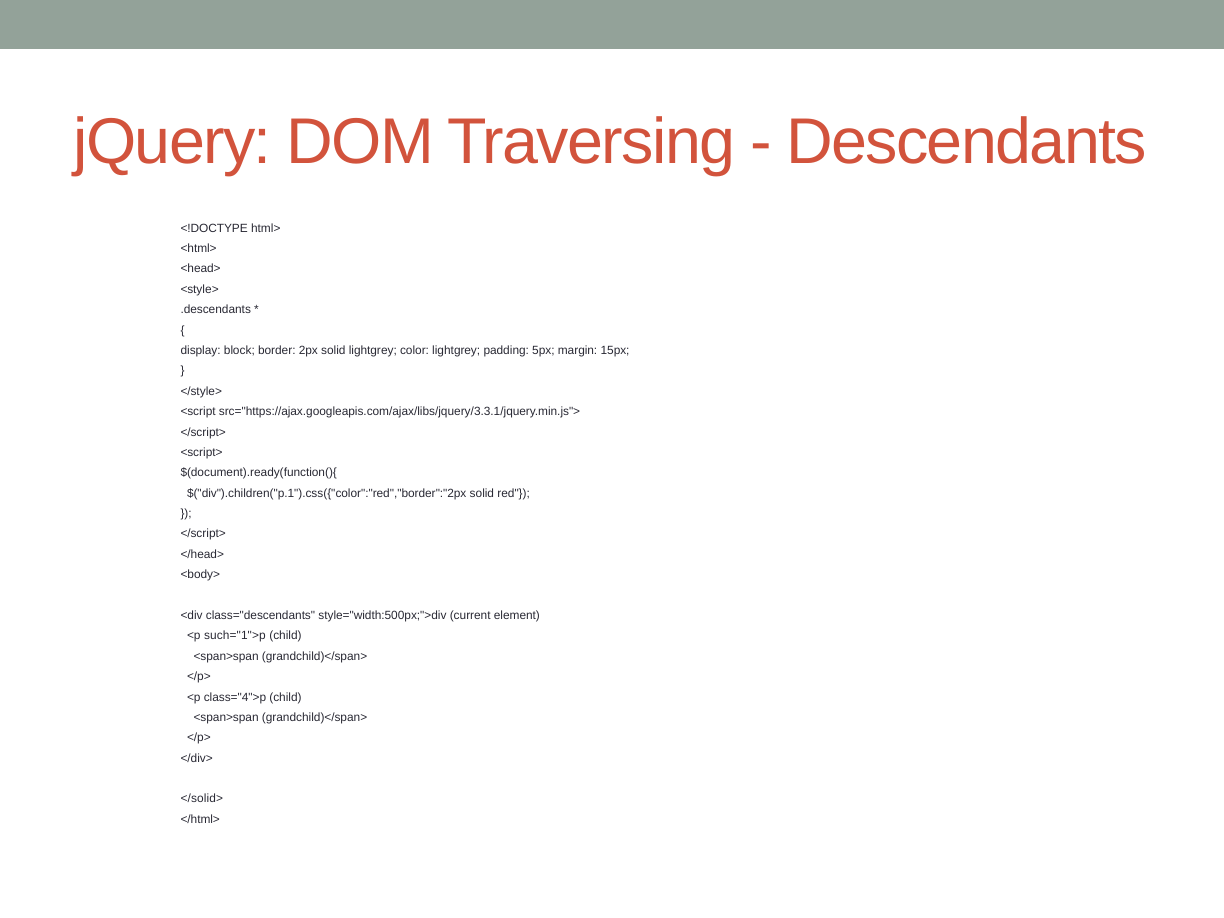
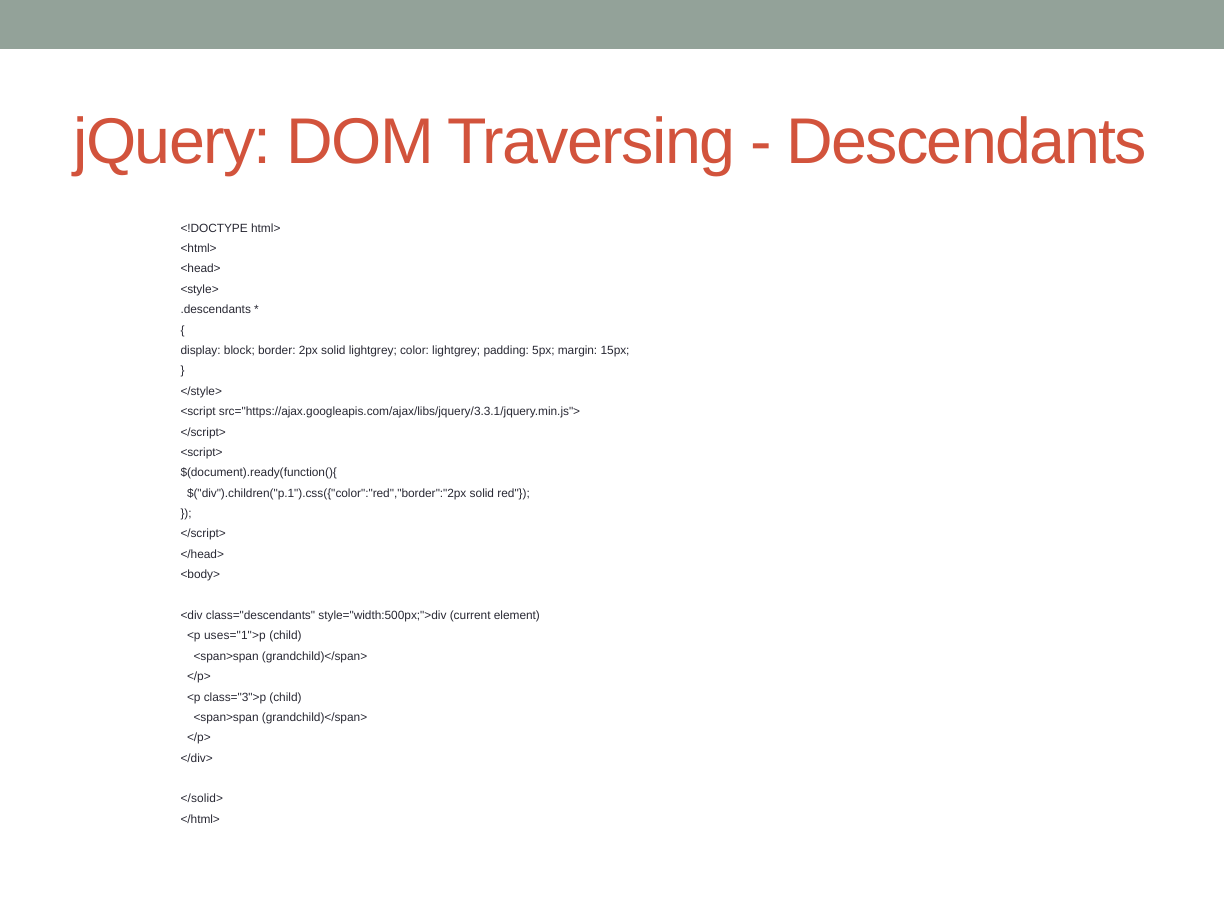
such="1">p: such="1">p -> uses="1">p
class="4">p: class="4">p -> class="3">p
